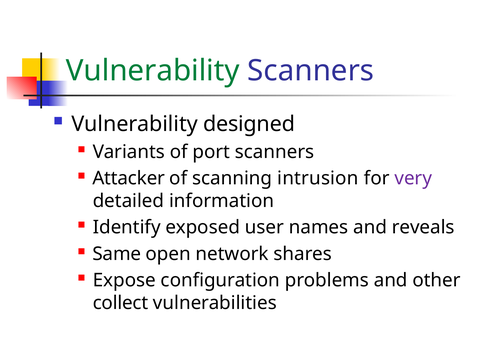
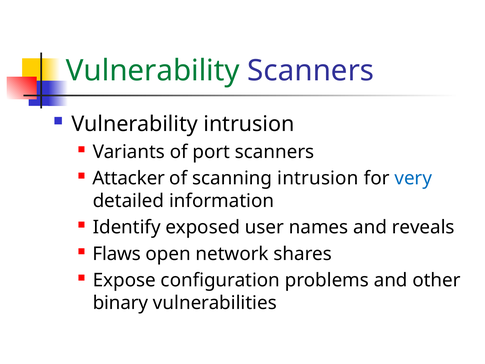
Vulnerability designed: designed -> intrusion
very colour: purple -> blue
Same: Same -> Flaws
collect: collect -> binary
